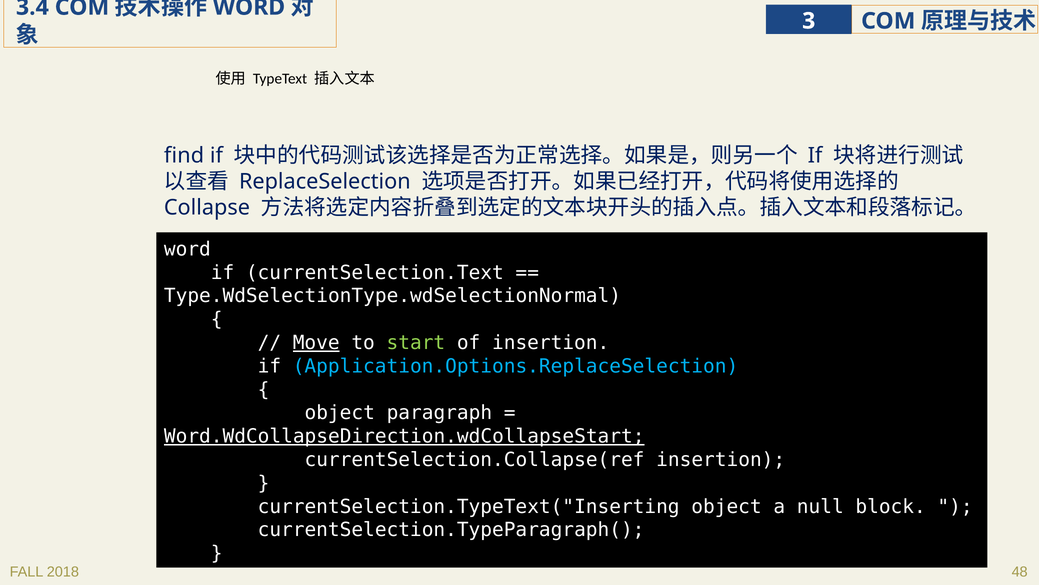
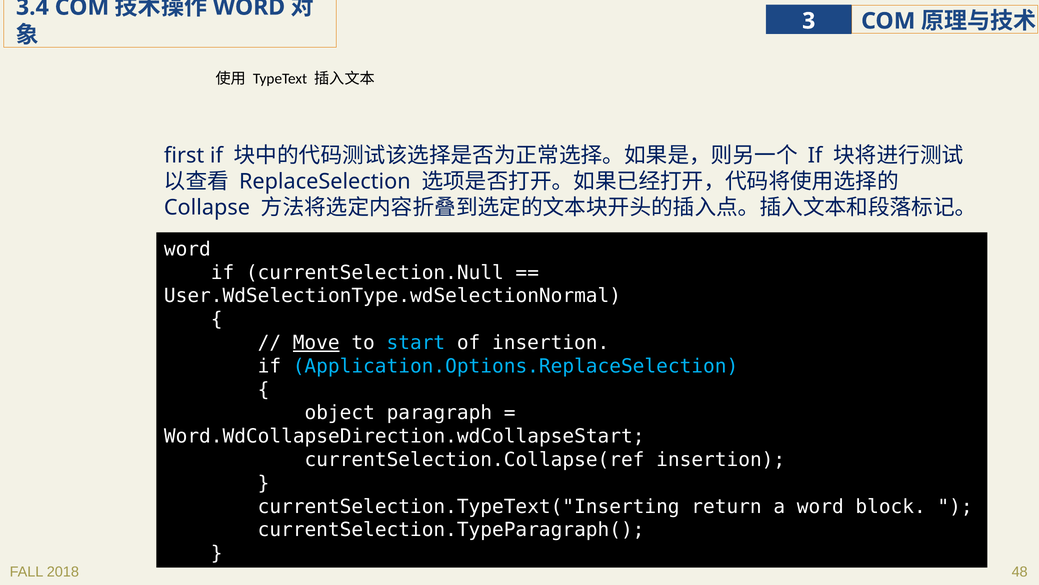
find: find -> first
currentSelection.Text: currentSelection.Text -> currentSelection.Null
Type.WdSelectionType.wdSelectionNormal: Type.WdSelectionType.wdSelectionNormal -> User.WdSelectionType.wdSelectionNormal
start colour: light green -> light blue
Word.WdCollapseDirection.wdCollapseStart underline: present -> none
currentSelection.TypeText("Inserting object: object -> return
a null: null -> word
